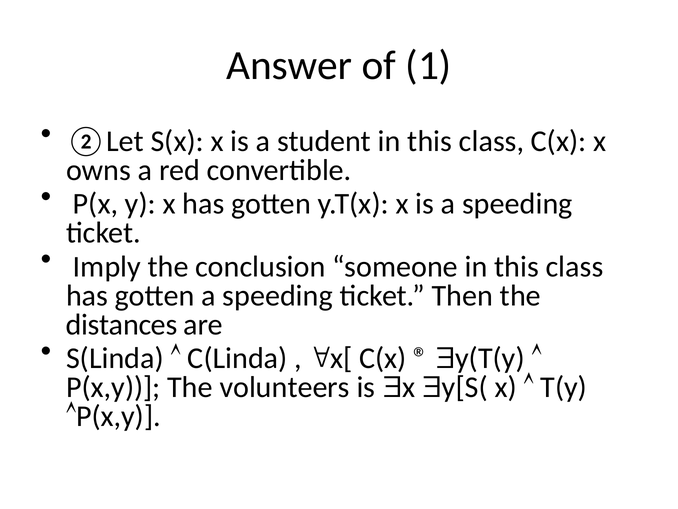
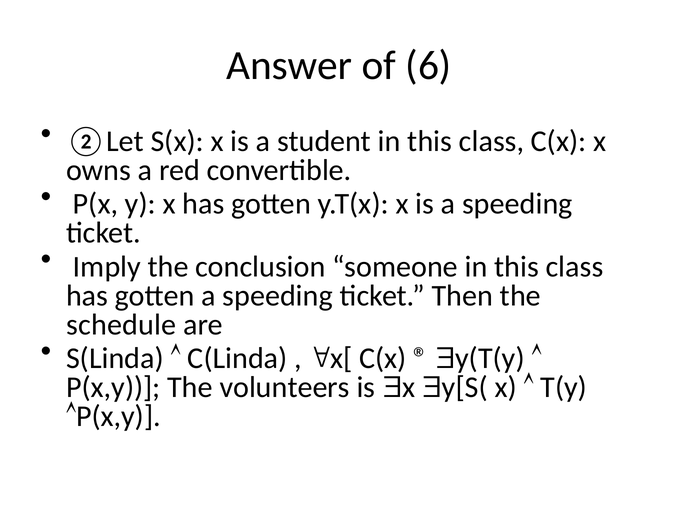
1: 1 -> 6
distances: distances -> schedule
